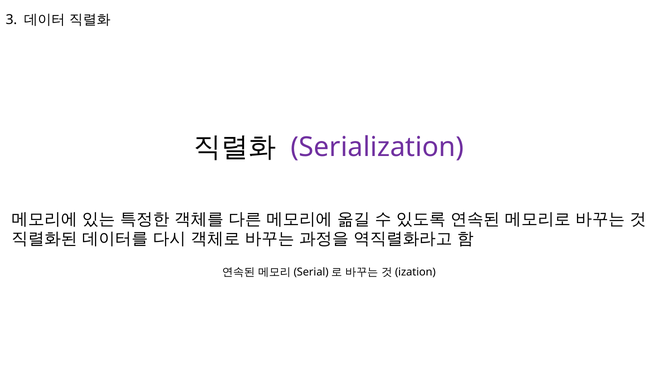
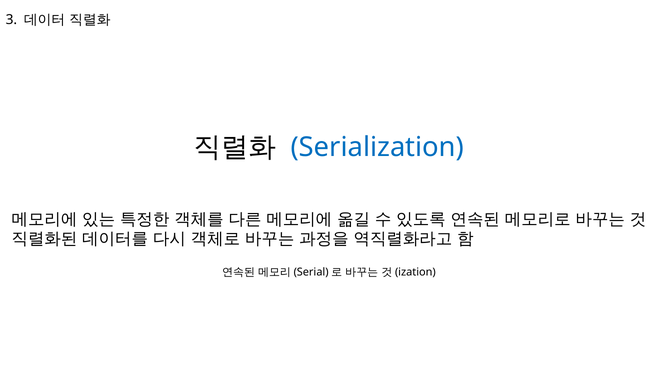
Serialization colour: purple -> blue
